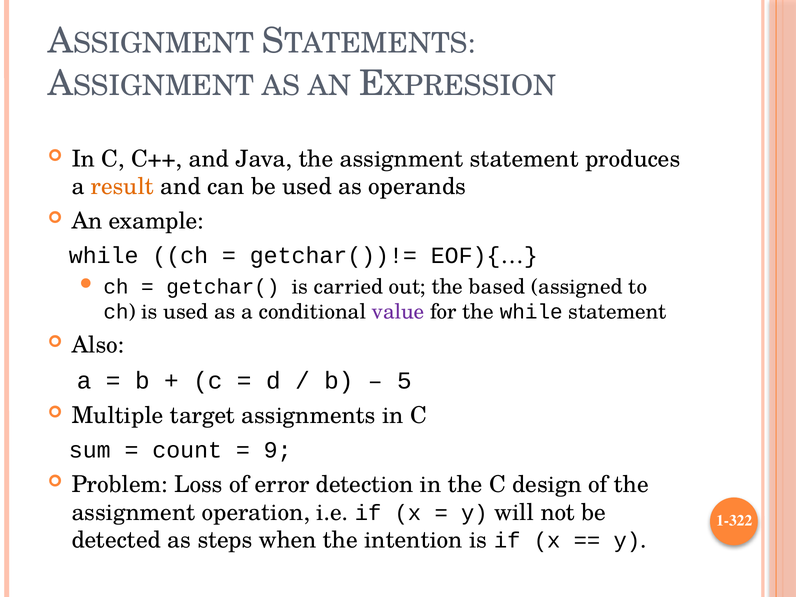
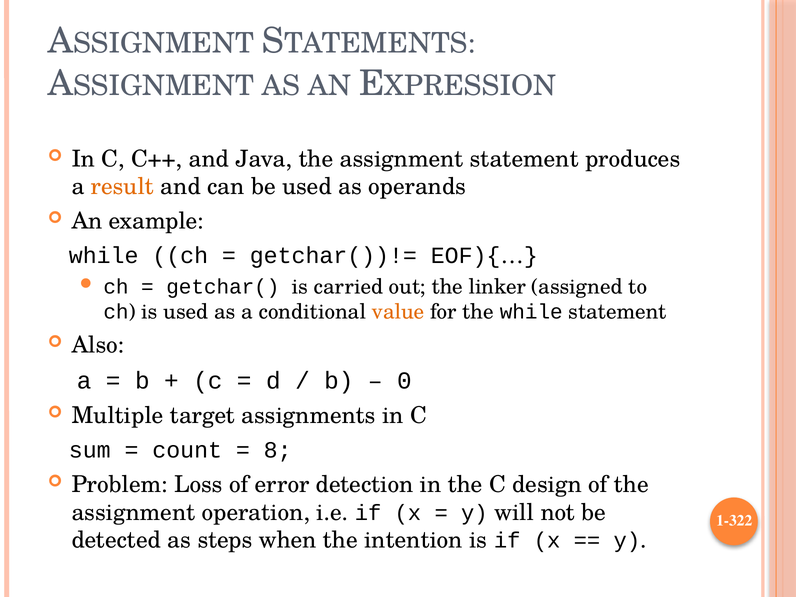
based: based -> linker
value colour: purple -> orange
5: 5 -> 0
9: 9 -> 8
